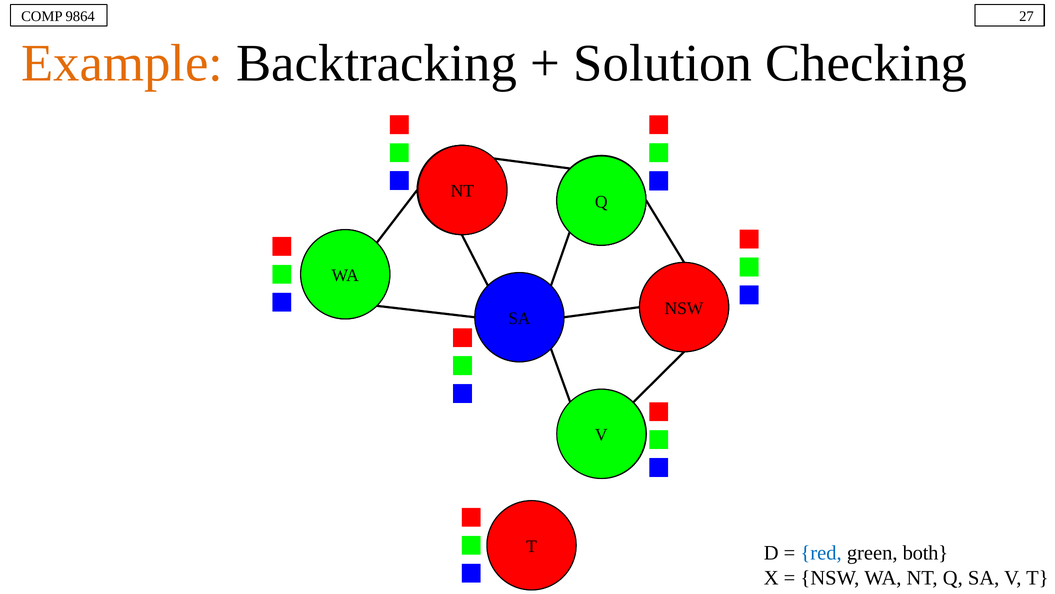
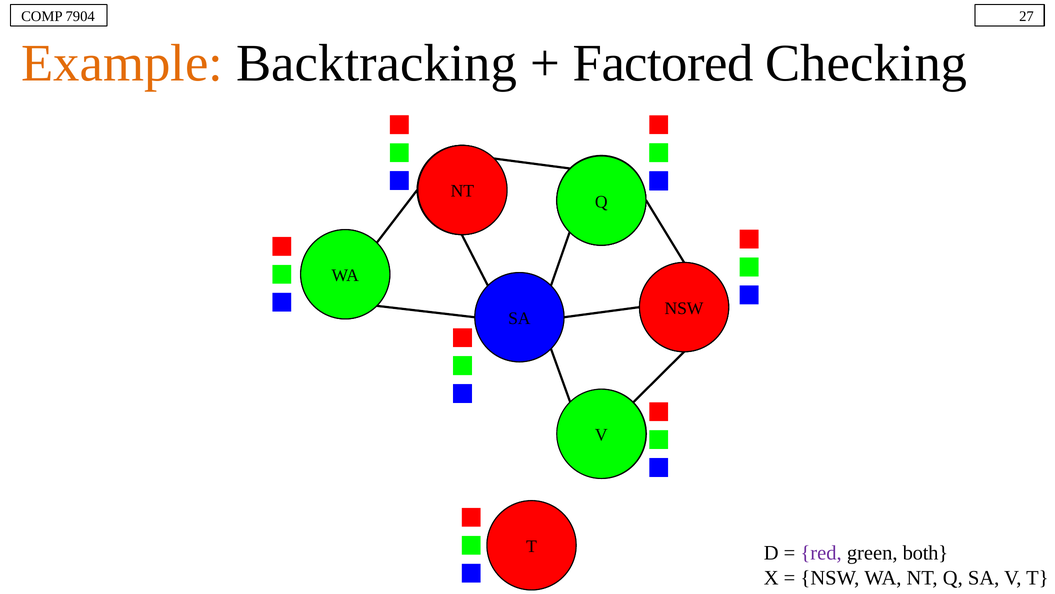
9864: 9864 -> 7904
Solution: Solution -> Factored
red colour: blue -> purple
